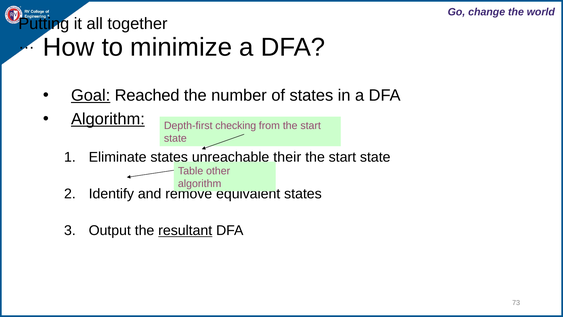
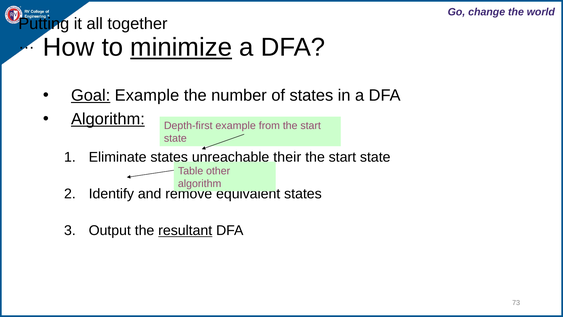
minimize underline: none -> present
Goal Reached: Reached -> Example
Depth-first checking: checking -> example
